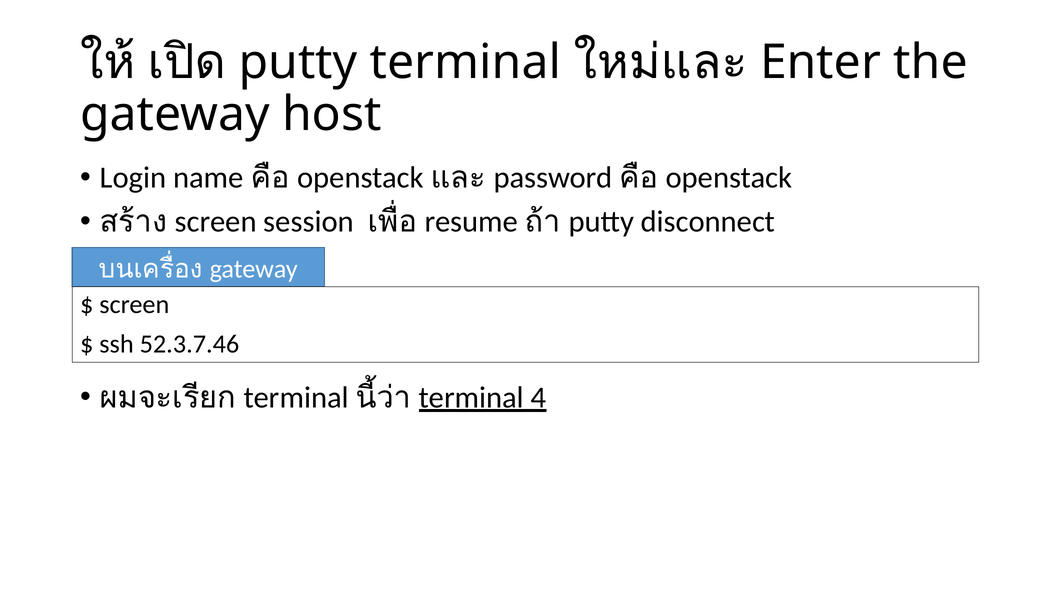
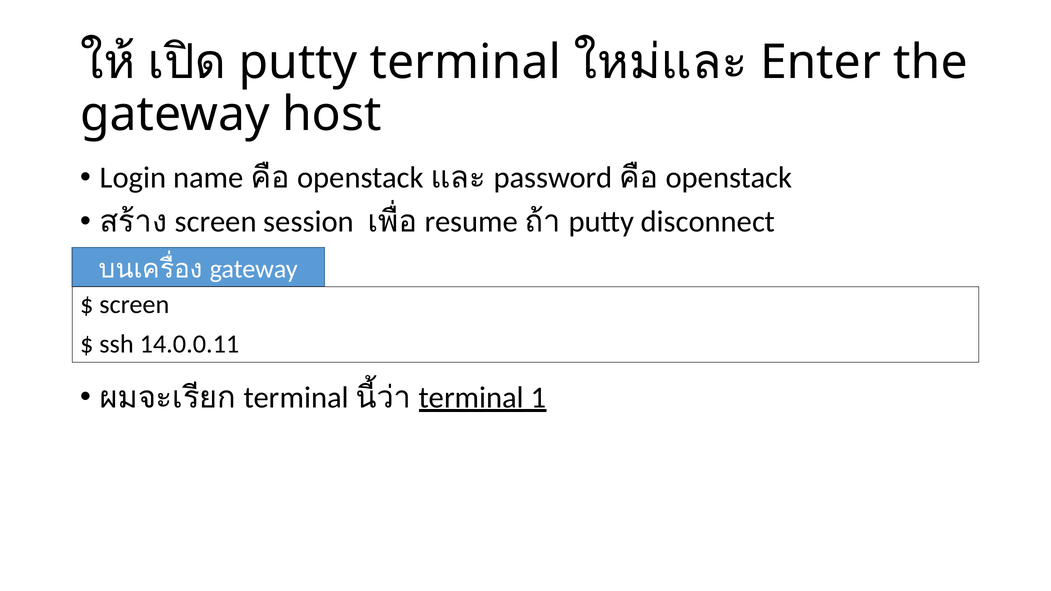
52.3.7.46: 52.3.7.46 -> 14.0.0.11
4: 4 -> 1
